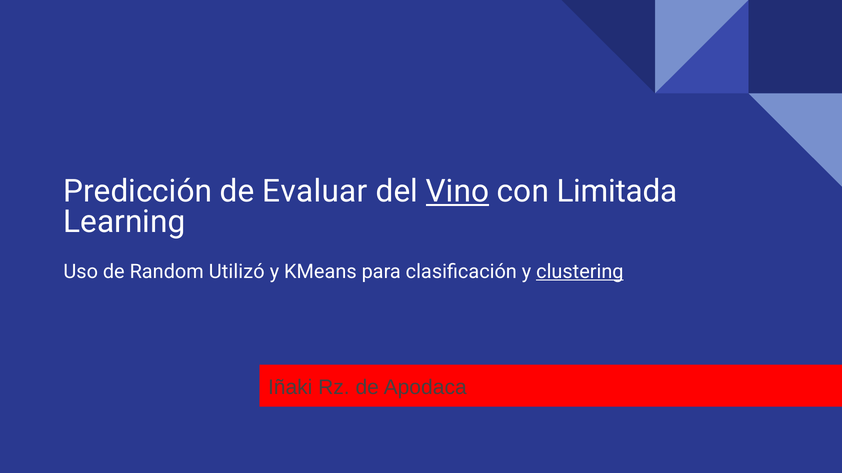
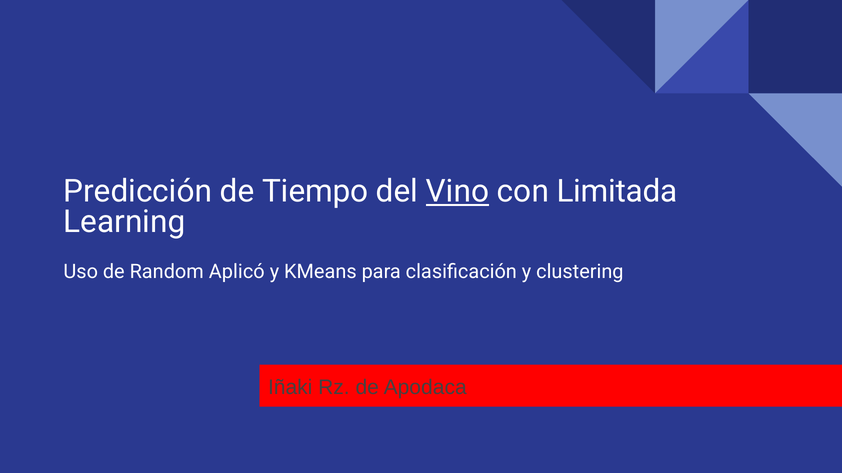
Evaluar: Evaluar -> Tiempo
Utilizó: Utilizó -> Aplicó
clustering underline: present -> none
